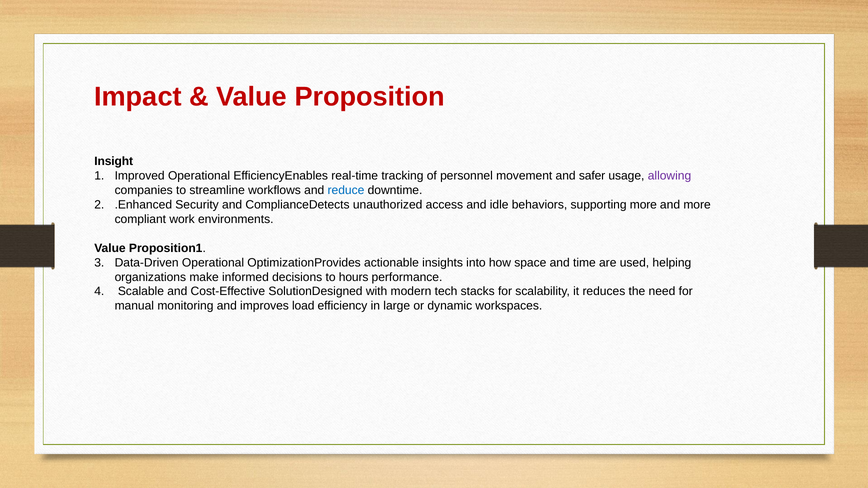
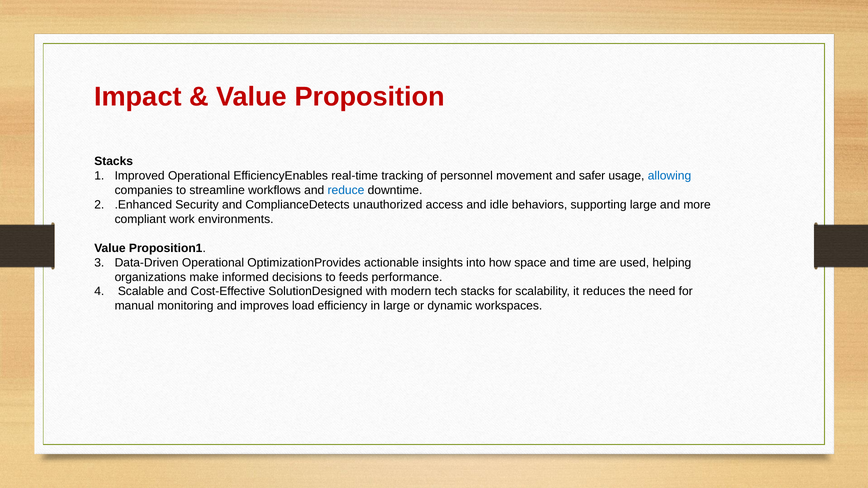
Insight at (114, 162): Insight -> Stacks
allowing colour: purple -> blue
supporting more: more -> large
hours: hours -> feeds
